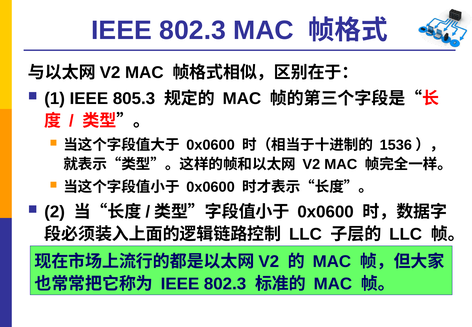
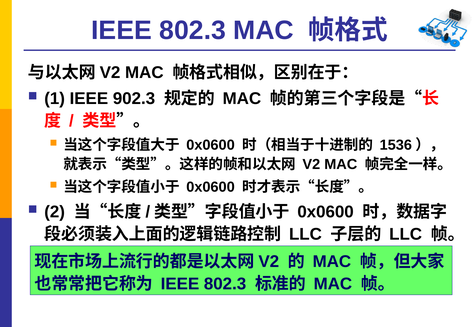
805.3: 805.3 -> 902.3
